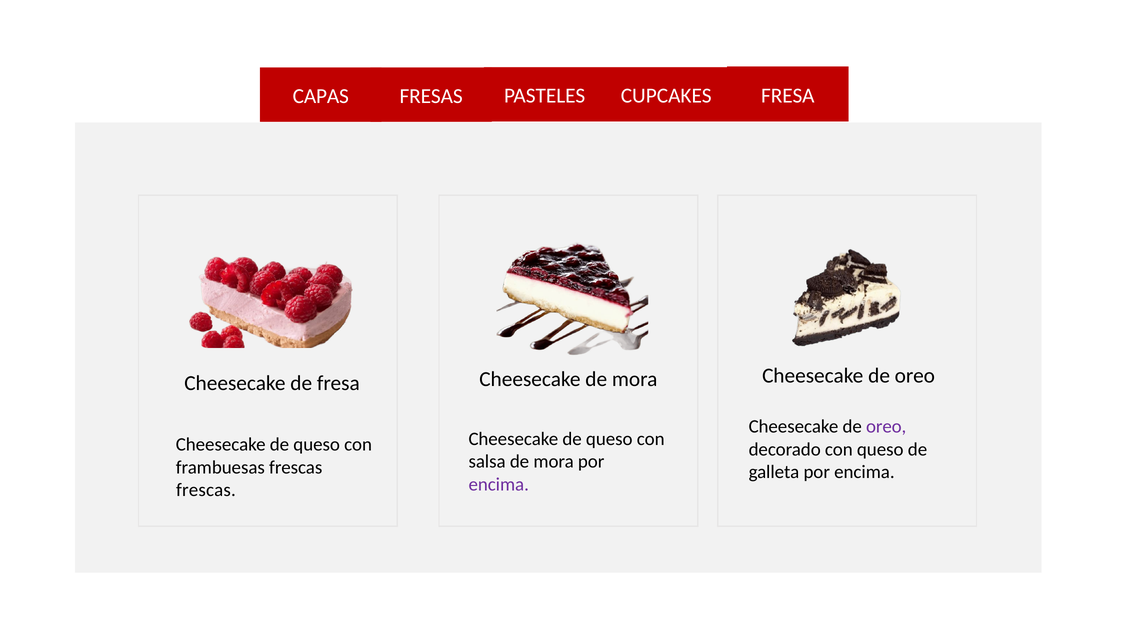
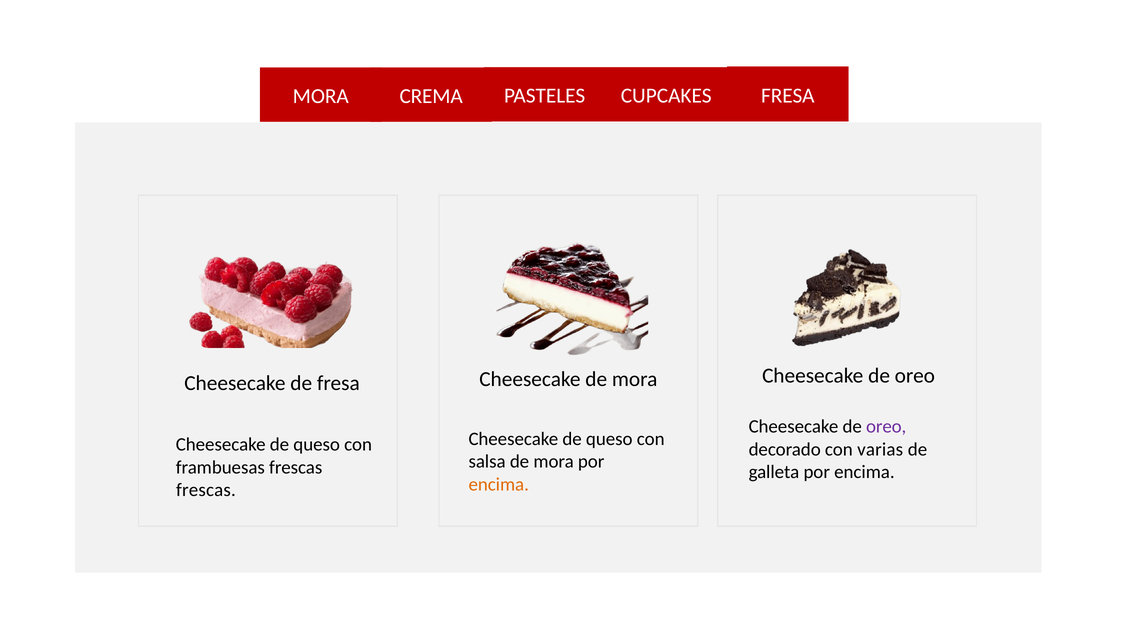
CAPAS at (321, 96): CAPAS -> MORA
FRESAS: FRESAS -> CREMA
con queso: queso -> varias
encima at (499, 484) colour: purple -> orange
